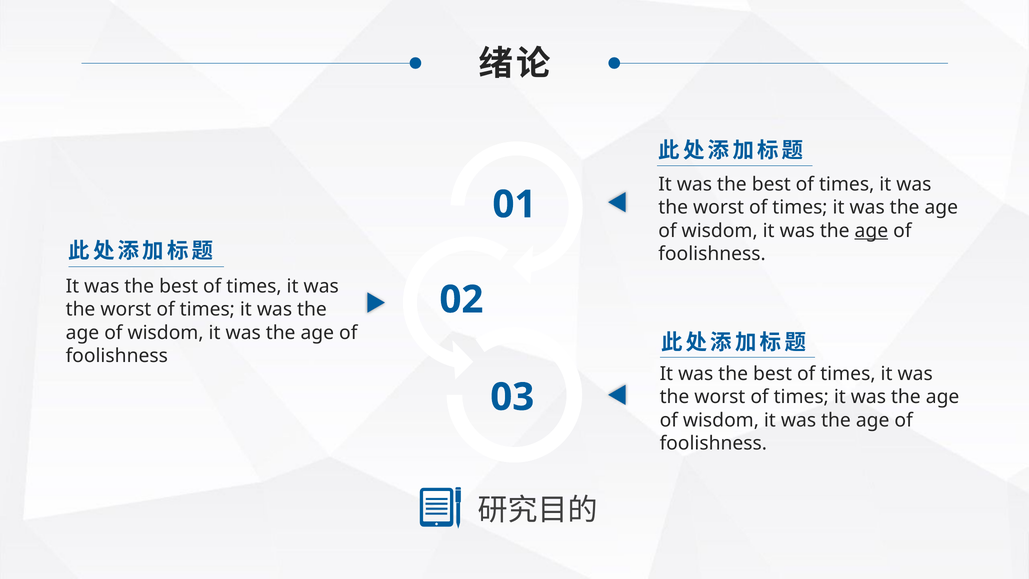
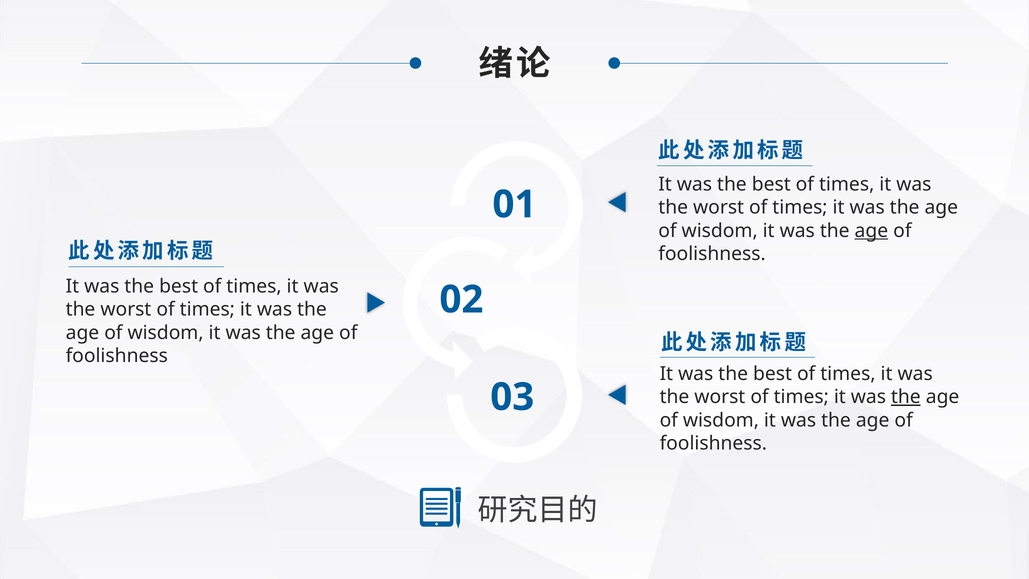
the at (906, 397) underline: none -> present
